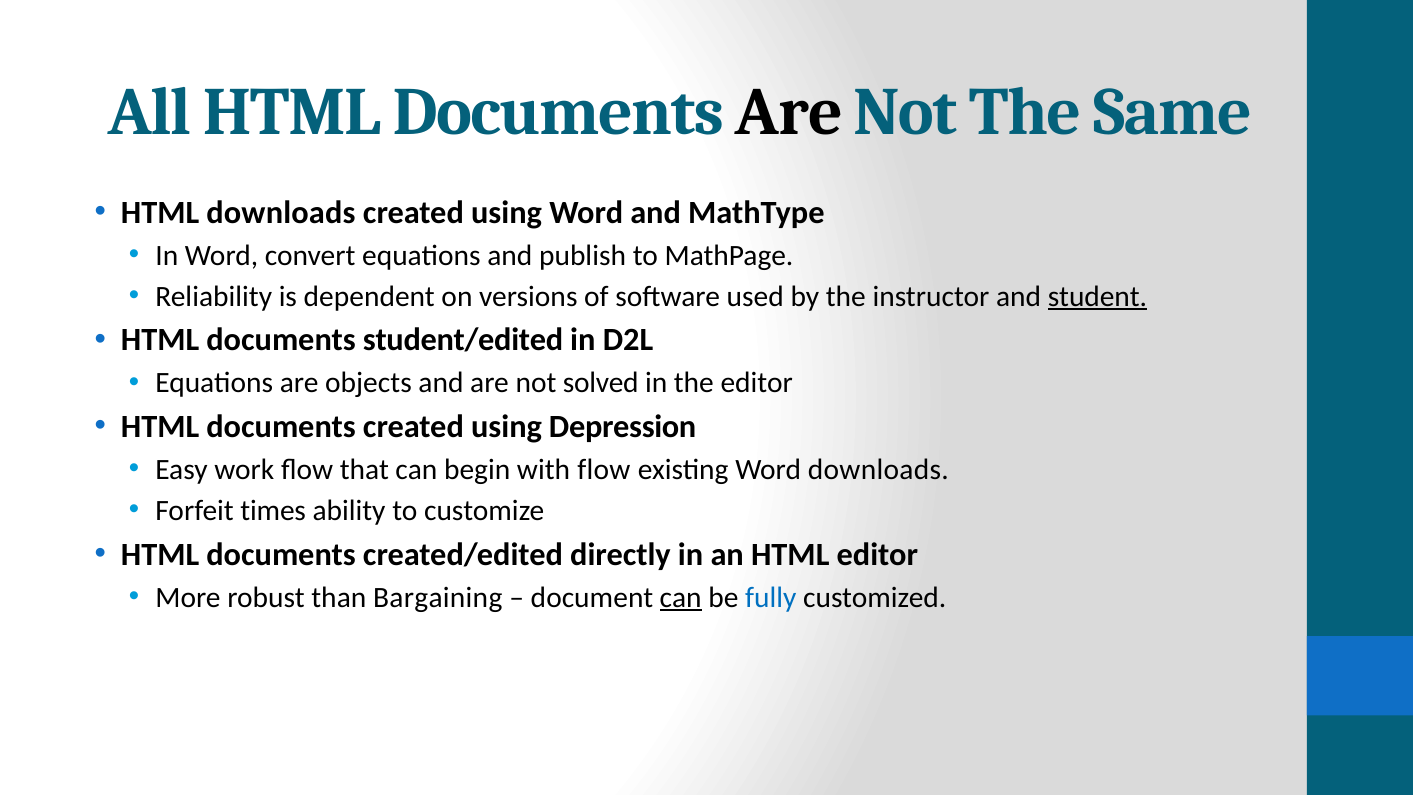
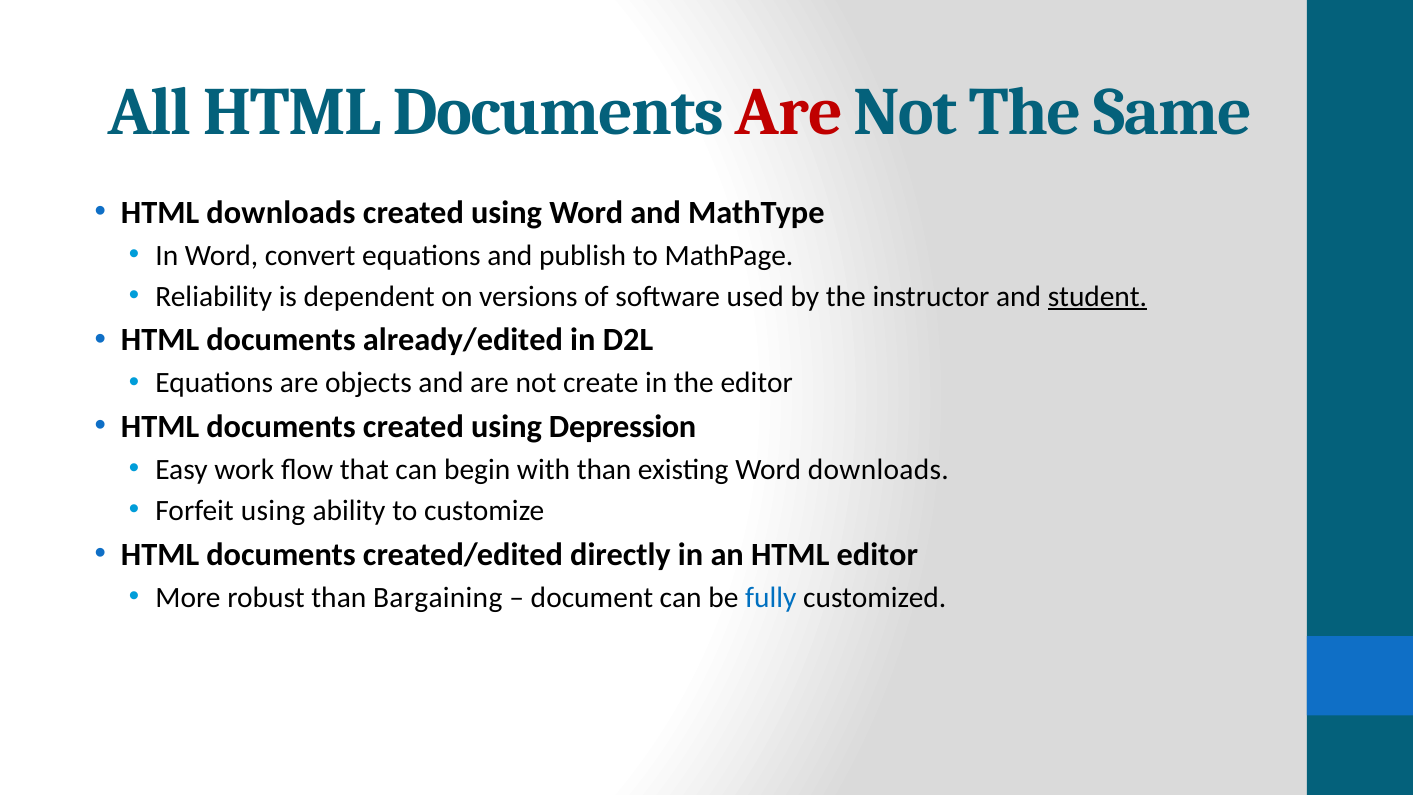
Are at (789, 112) colour: black -> red
student/edited: student/edited -> already/edited
solved: solved -> create
with flow: flow -> than
Forfeit times: times -> using
can at (681, 597) underline: present -> none
